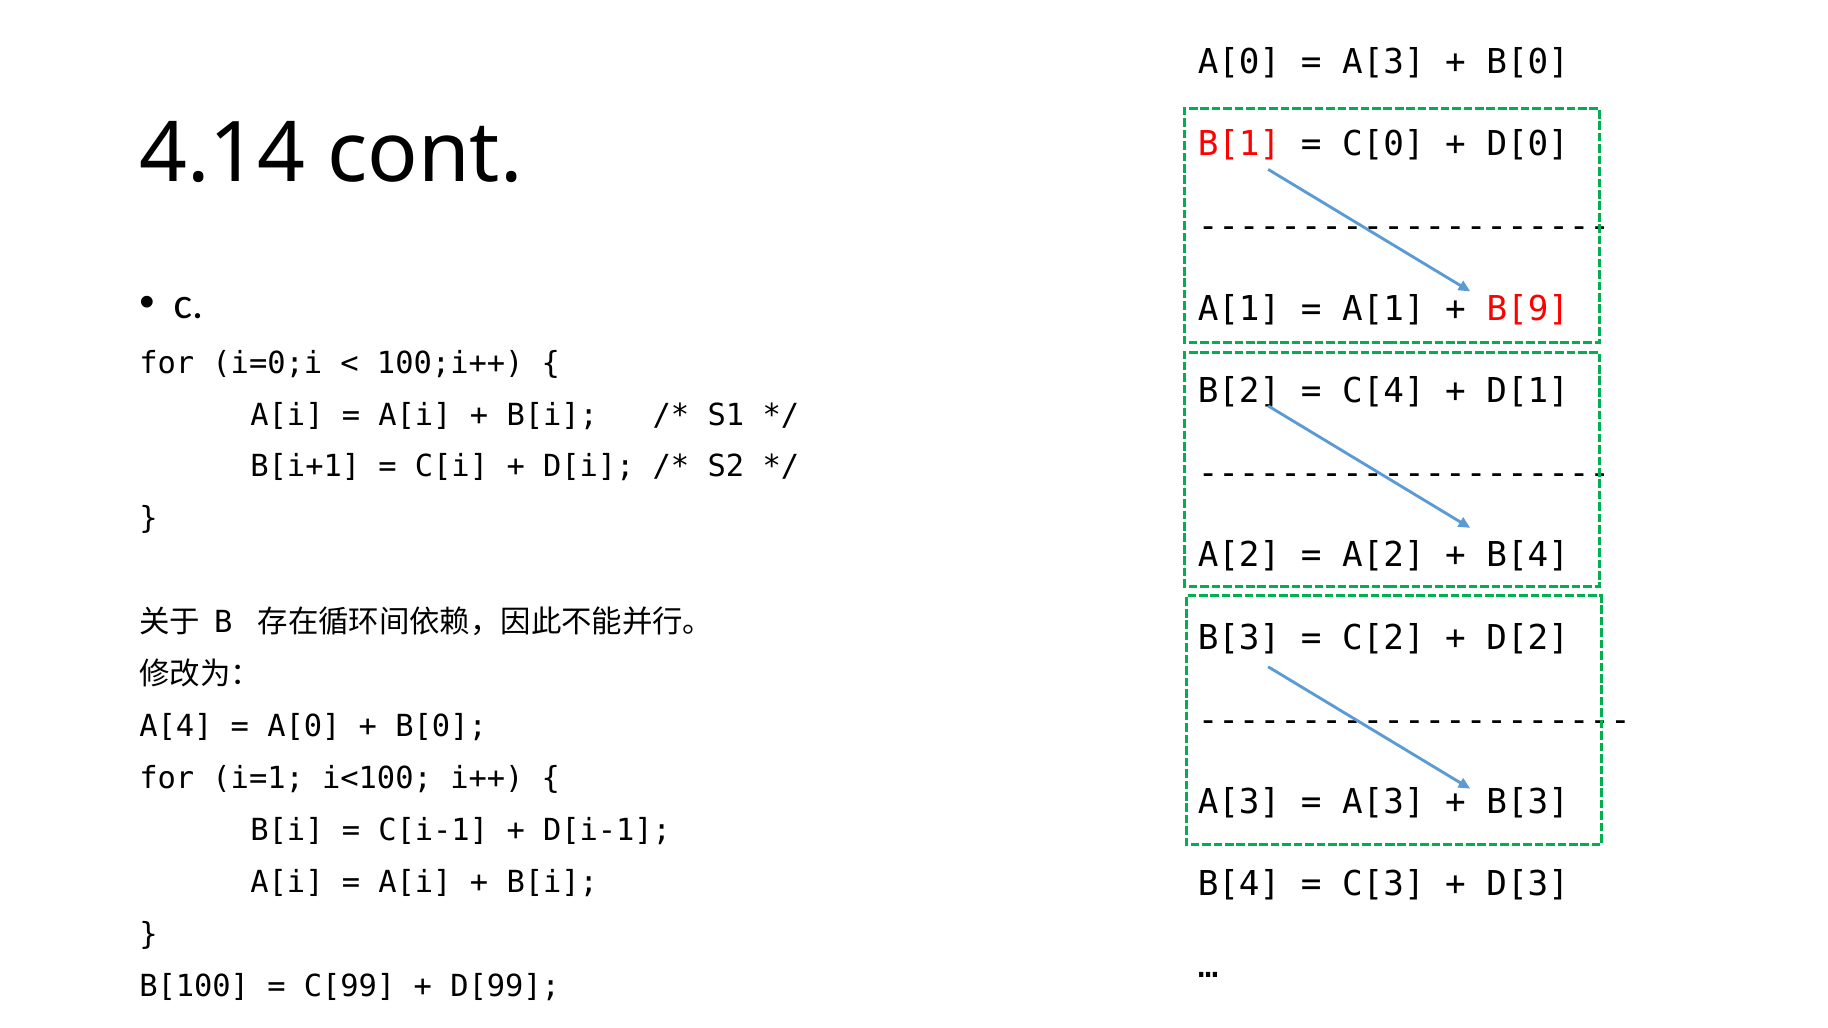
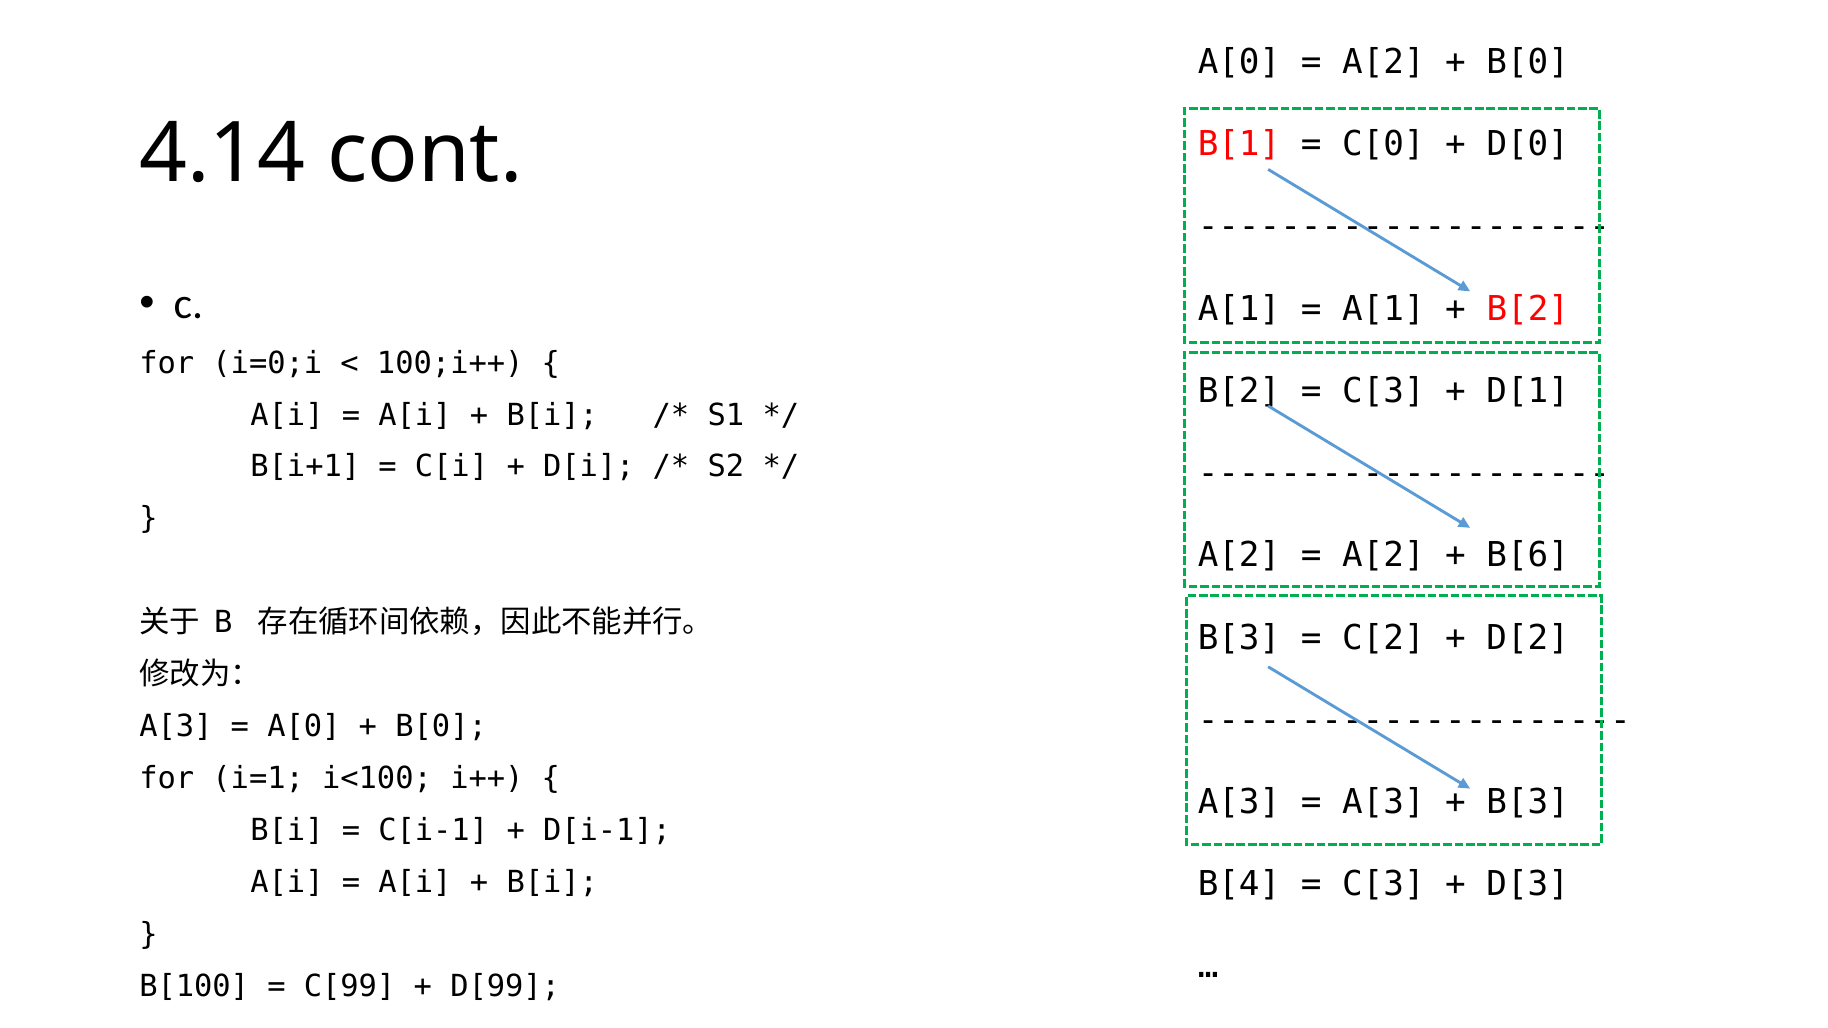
A[3 at (1383, 62): A[3 -> A[2
B[9 at (1528, 309): B[9 -> B[2
C[4 at (1383, 391): C[4 -> C[3
B[4 at (1528, 556): B[4 -> B[6
A[4 at (176, 727): A[4 -> A[3
